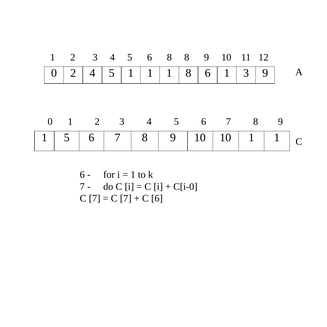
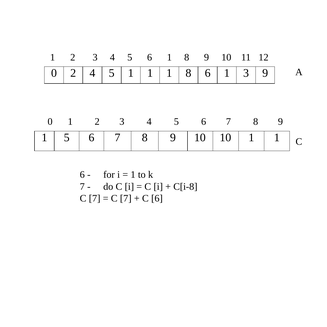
5 6 8: 8 -> 1
C[i-0: C[i-0 -> C[i-8
